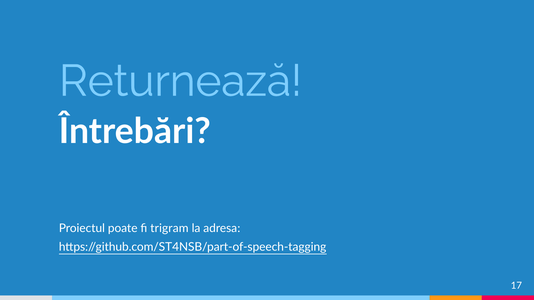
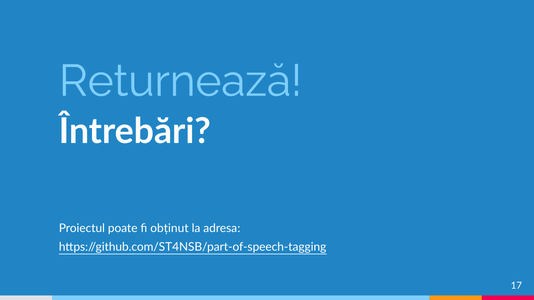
trigram: trigram -> obținut
